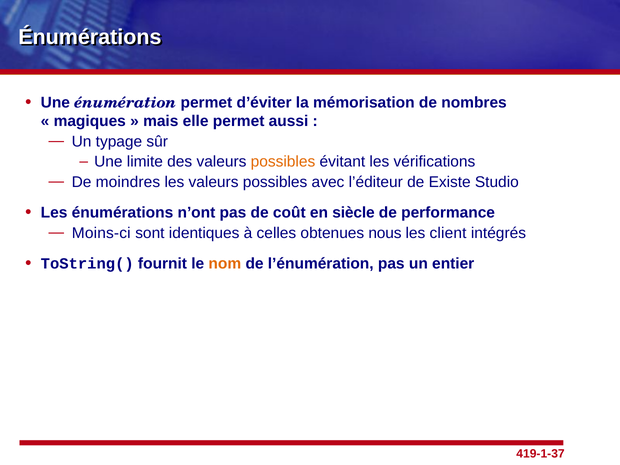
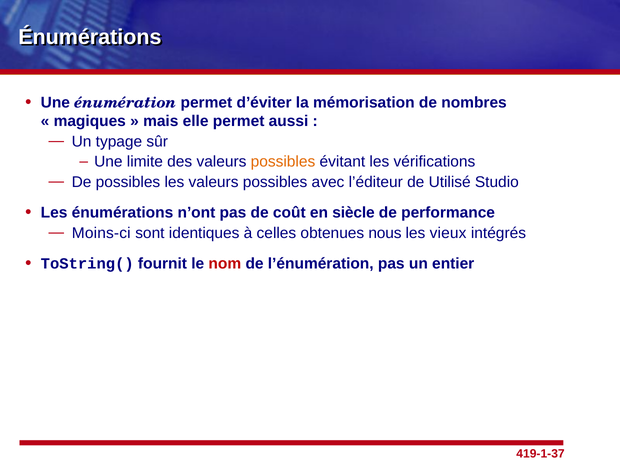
De moindres: moindres -> possibles
Existe: Existe -> Utilisé
client: client -> vieux
nom colour: orange -> red
